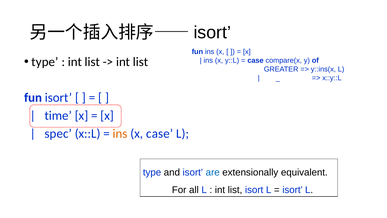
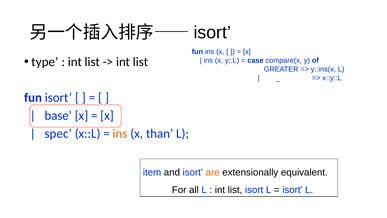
time: time -> base
x case: case -> than
type at (152, 172): type -> item
are colour: blue -> orange
